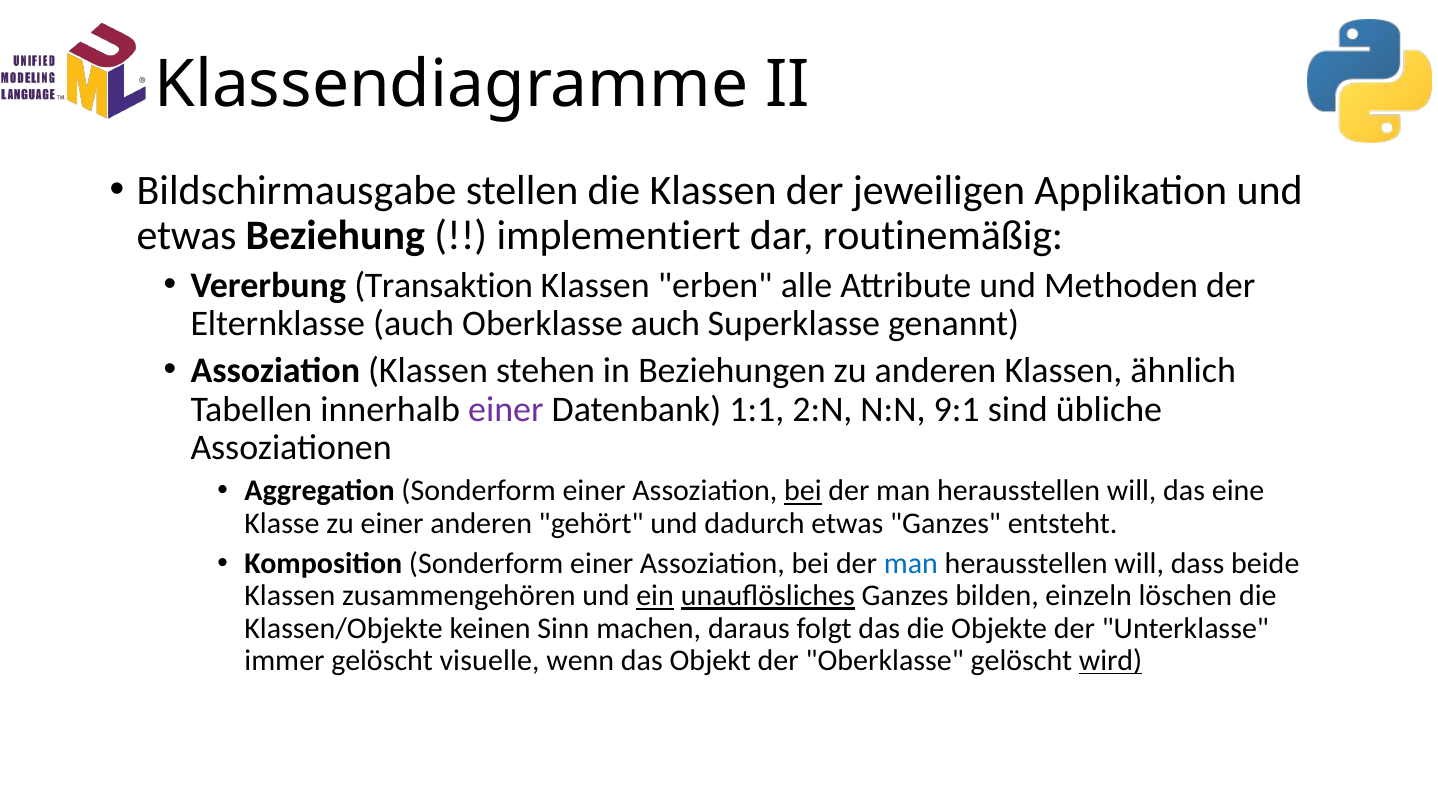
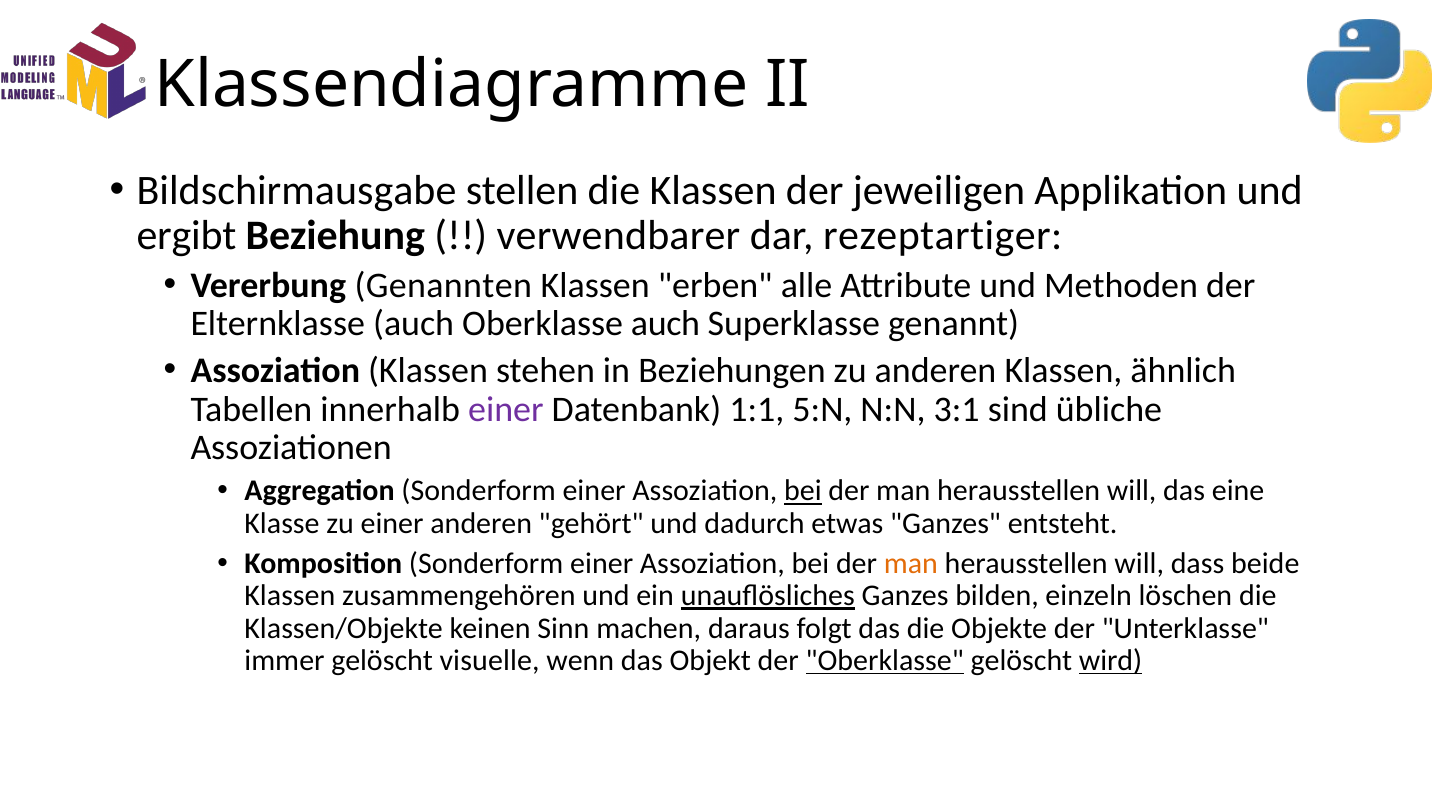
etwas at (187, 236): etwas -> ergibt
implementiert: implementiert -> verwendbarer
routinemäßig: routinemäßig -> rezeptartiger
Transaktion: Transaktion -> Genannten
2:N: 2:N -> 5:N
9:1: 9:1 -> 3:1
man at (911, 563) colour: blue -> orange
ein underline: present -> none
Oberklasse at (885, 660) underline: none -> present
